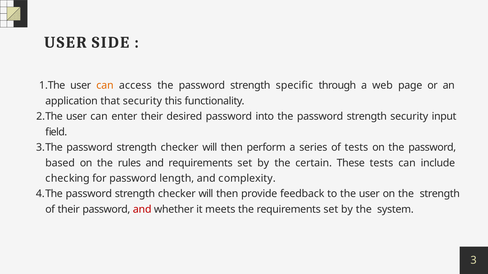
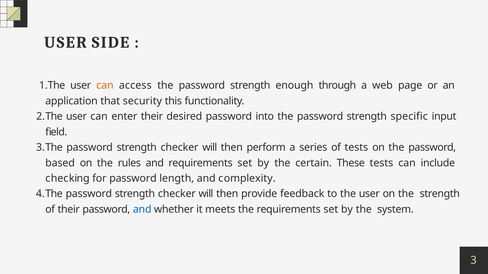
specific: specific -> enough
strength security: security -> specific
and at (142, 210) colour: red -> blue
